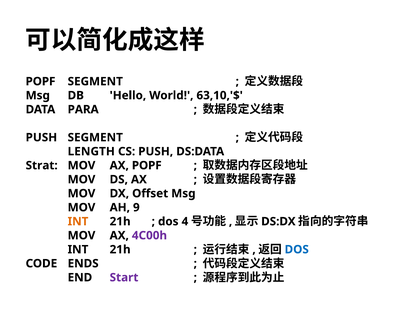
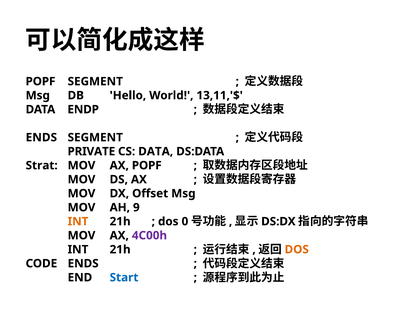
63,10,'$: 63,10,'$ -> 13,11,'$
PARA: PARA -> ENDP
PUSH at (41, 137): PUSH -> ENDS
LENGTH: LENGTH -> PRIVATE
CS PUSH: PUSH -> DATA
4: 4 -> 0
DOS at (297, 249) colour: blue -> orange
Start colour: purple -> blue
